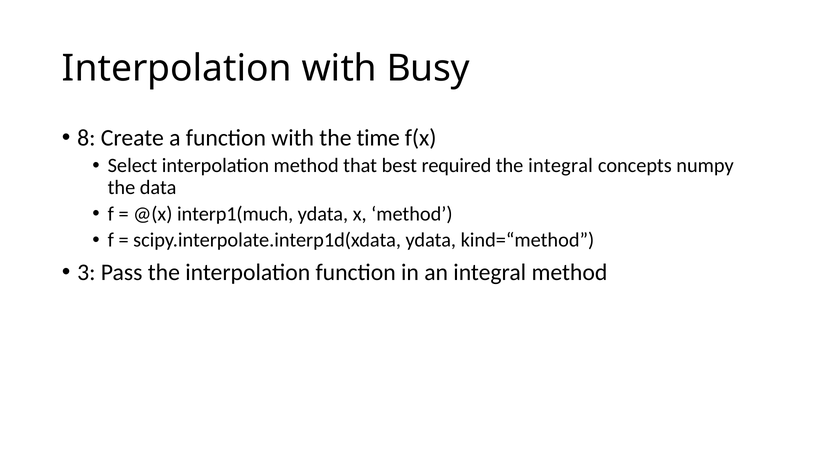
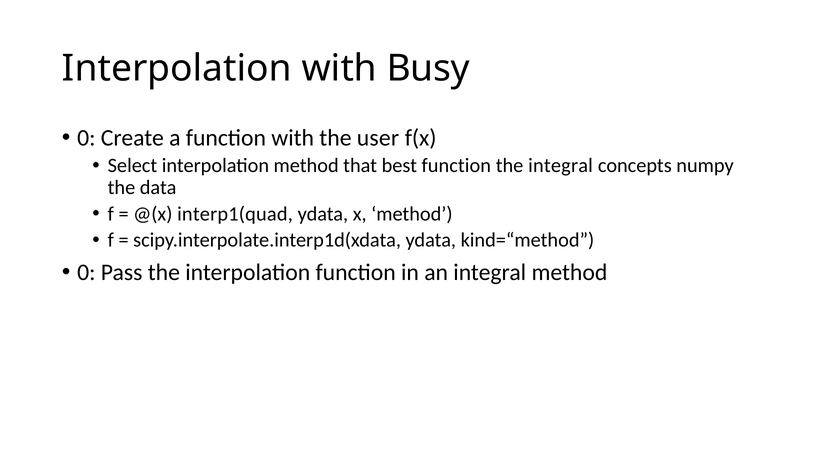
8 at (86, 137): 8 -> 0
time: time -> user
best required: required -> function
interp1(much: interp1(much -> interp1(quad
3 at (86, 272): 3 -> 0
